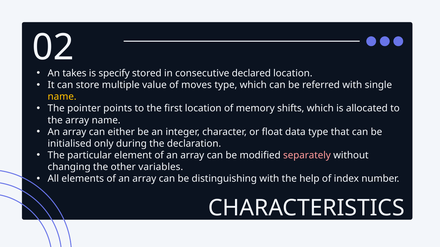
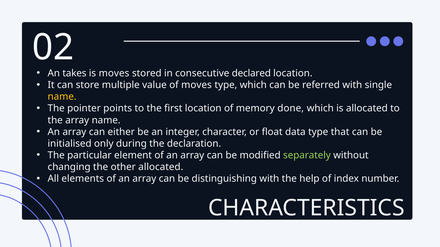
is specify: specify -> moves
shifts: shifts -> done
separately colour: pink -> light green
other variables: variables -> allocated
